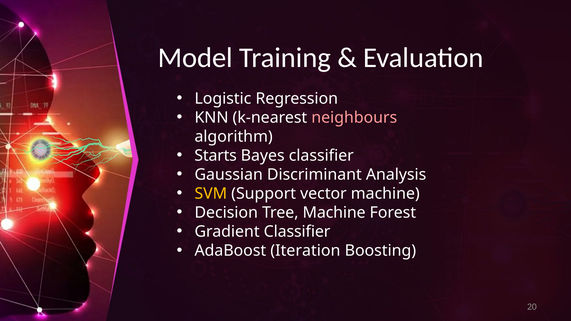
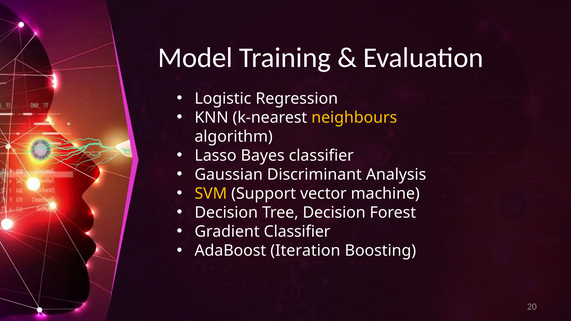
neighbours colour: pink -> yellow
Starts: Starts -> Lasso
Tree Machine: Machine -> Decision
